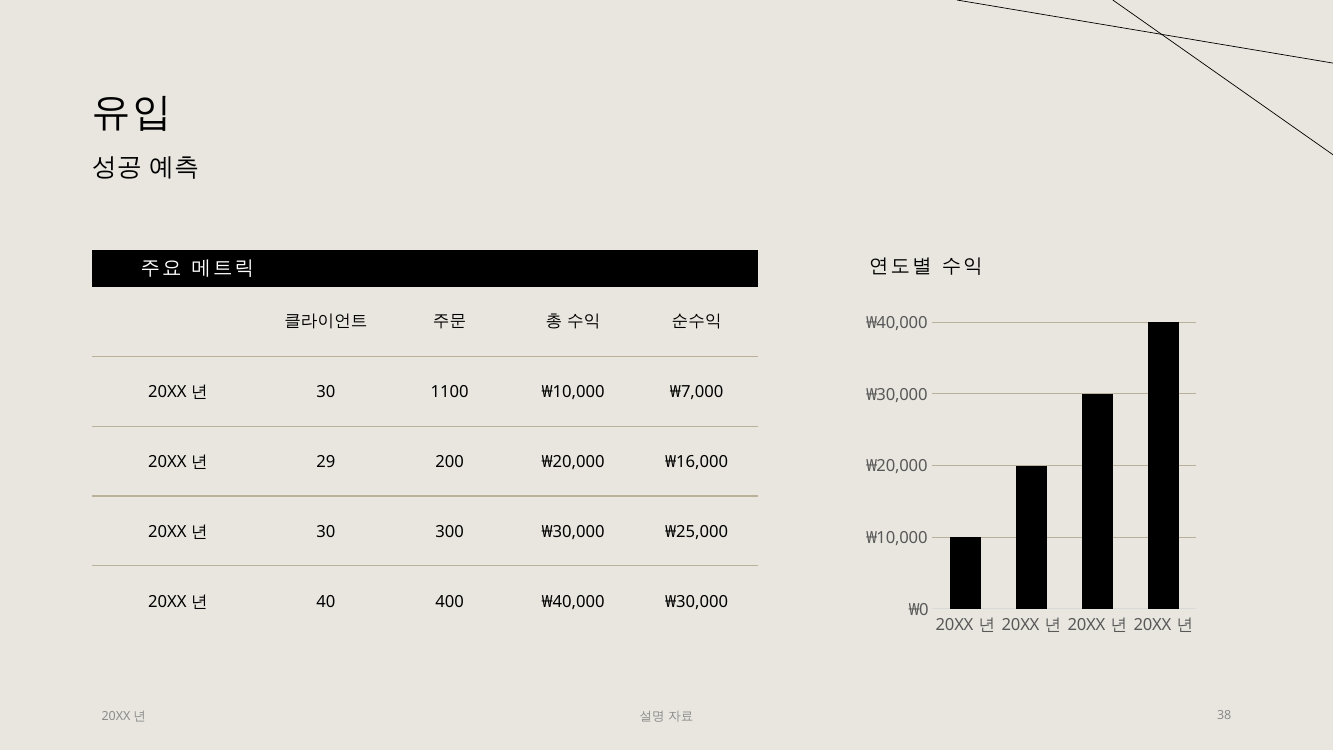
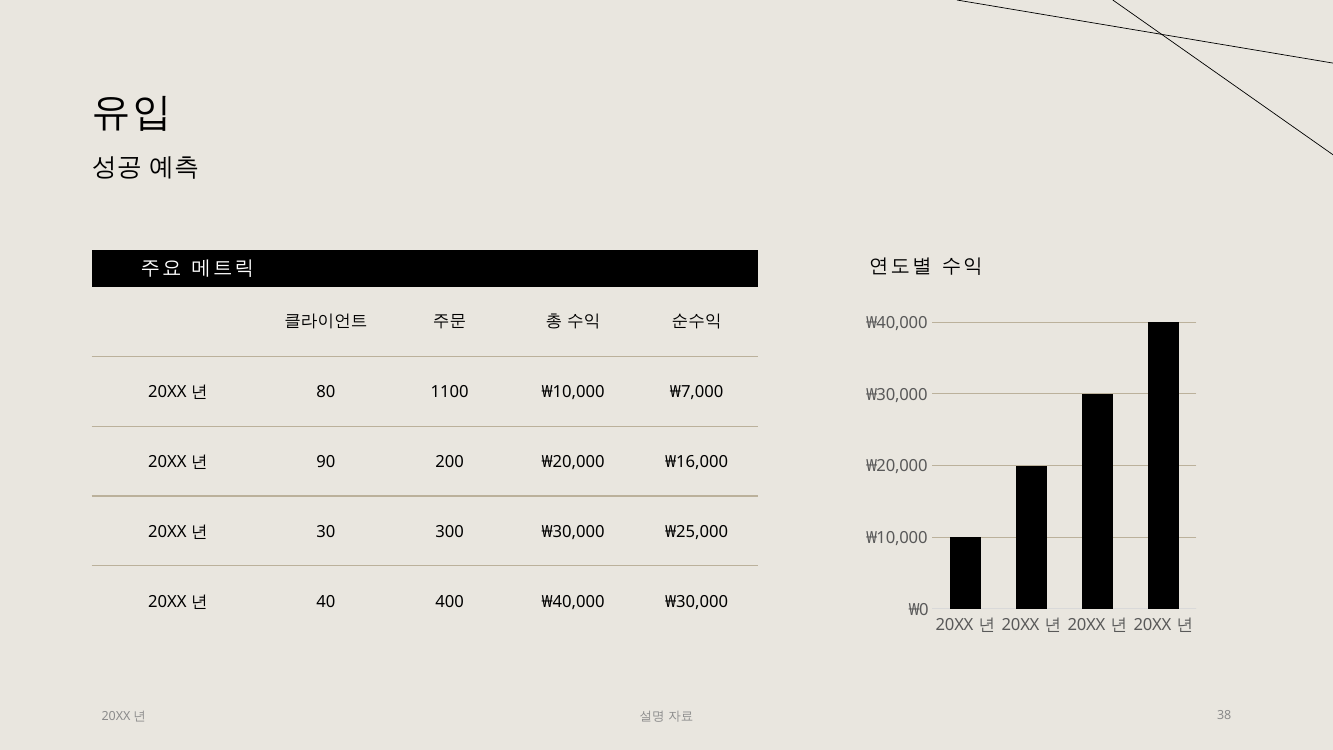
30 at (326, 392): 30 -> 80
29: 29 -> 90
